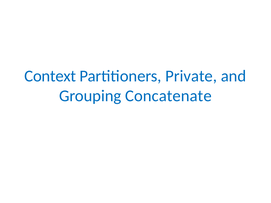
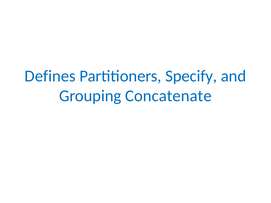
Context: Context -> Defines
Private: Private -> Specify
